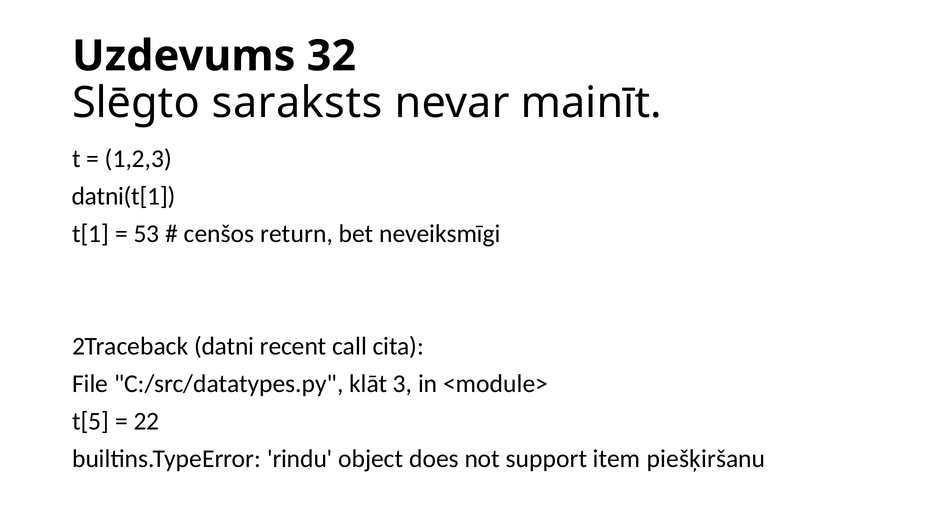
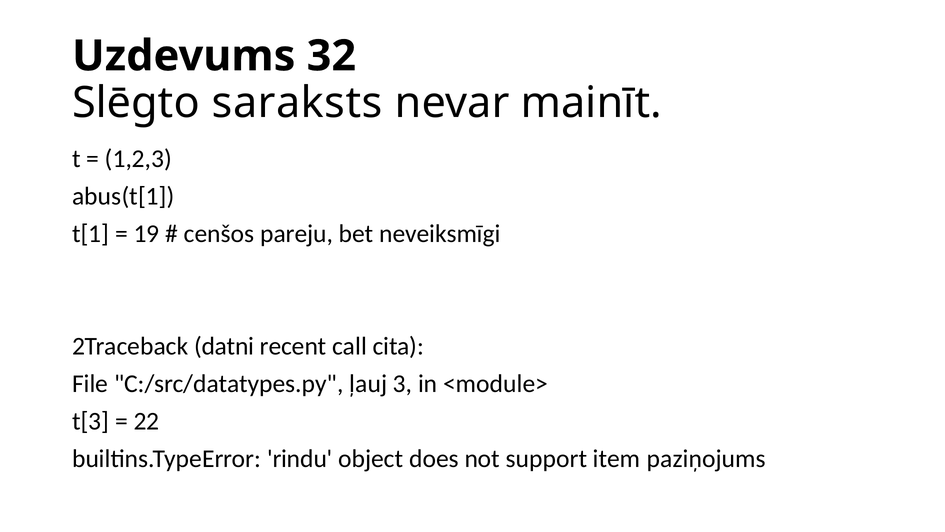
datni(t[1: datni(t[1 -> abus(t[1
53: 53 -> 19
return: return -> pareju
klāt: klāt -> ļauj
t[5: t[5 -> t[3
piešķiršanu: piešķiršanu -> paziņojums
